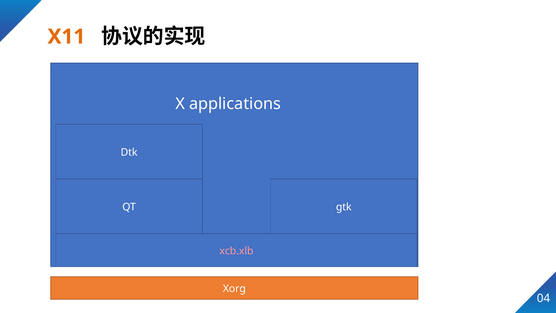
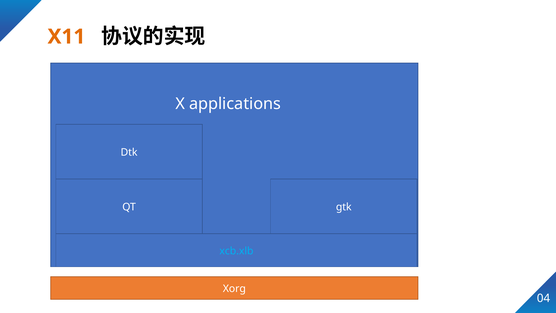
xcb.xlb colour: pink -> light blue
